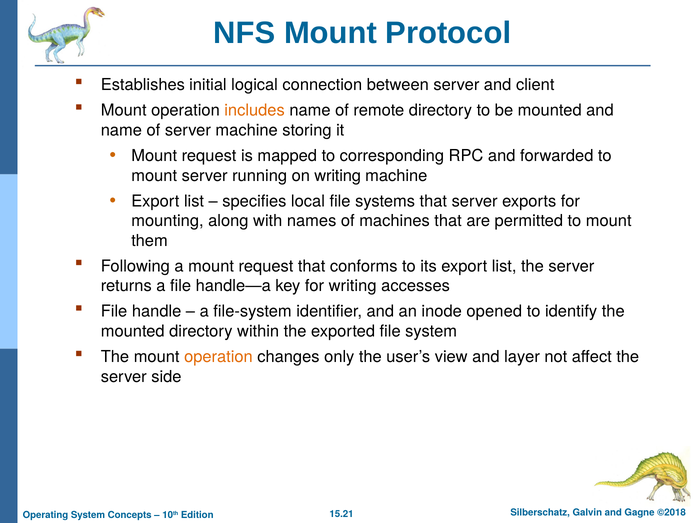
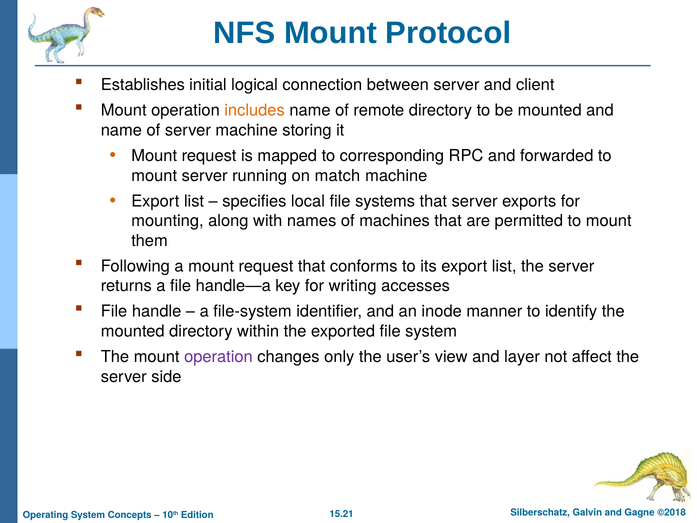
on writing: writing -> match
opened: opened -> manner
operation at (218, 357) colour: orange -> purple
